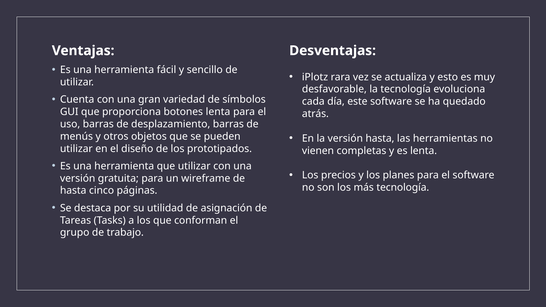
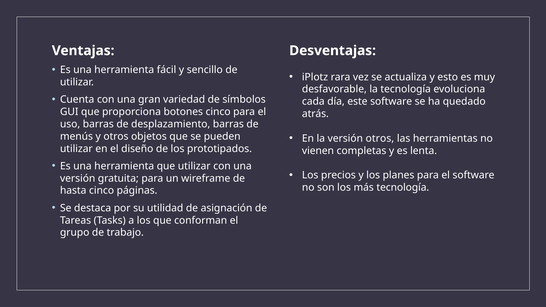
botones lenta: lenta -> cinco
versión hasta: hasta -> otros
